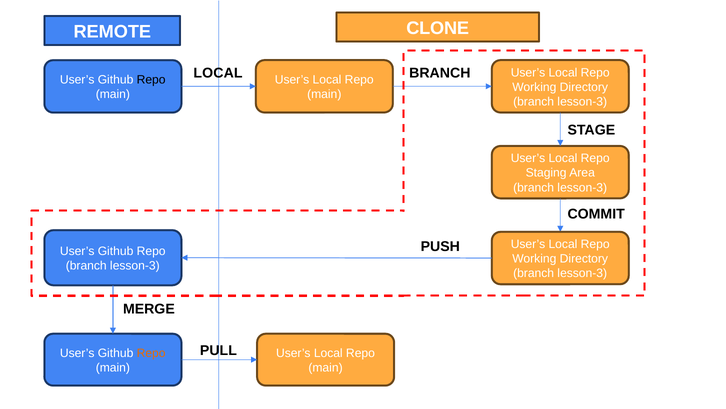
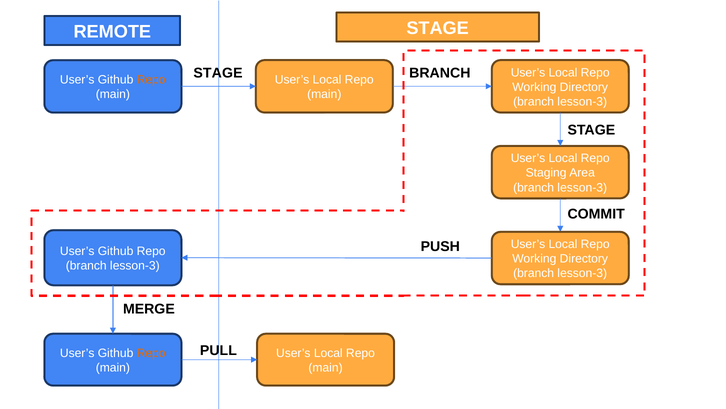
CLONE at (438, 28): CLONE -> STAGE
LOCAL at (218, 73): LOCAL -> STAGE
Repo at (151, 80) colour: black -> orange
